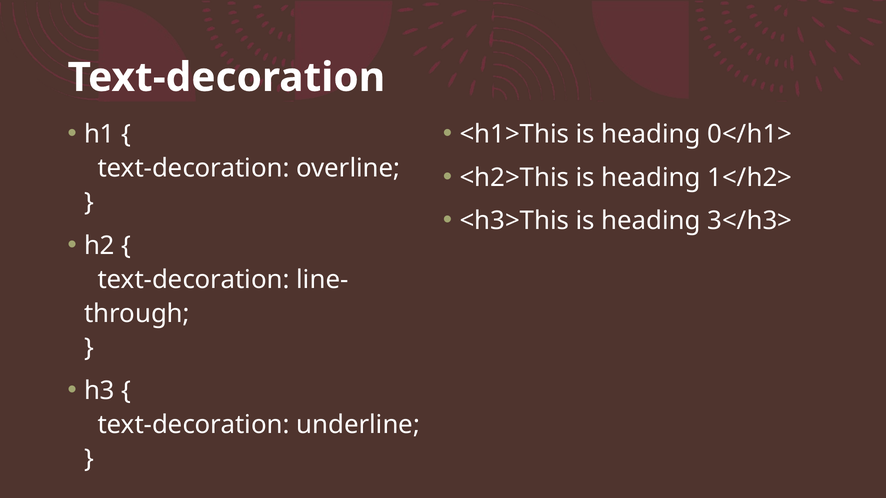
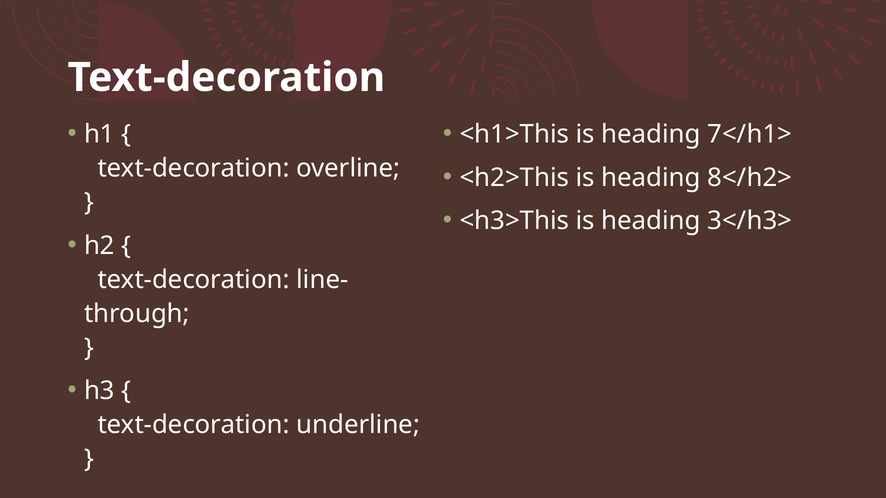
0</h1>: 0</h1> -> 7</h1>
1</h2>: 1</h2> -> 8</h2>
